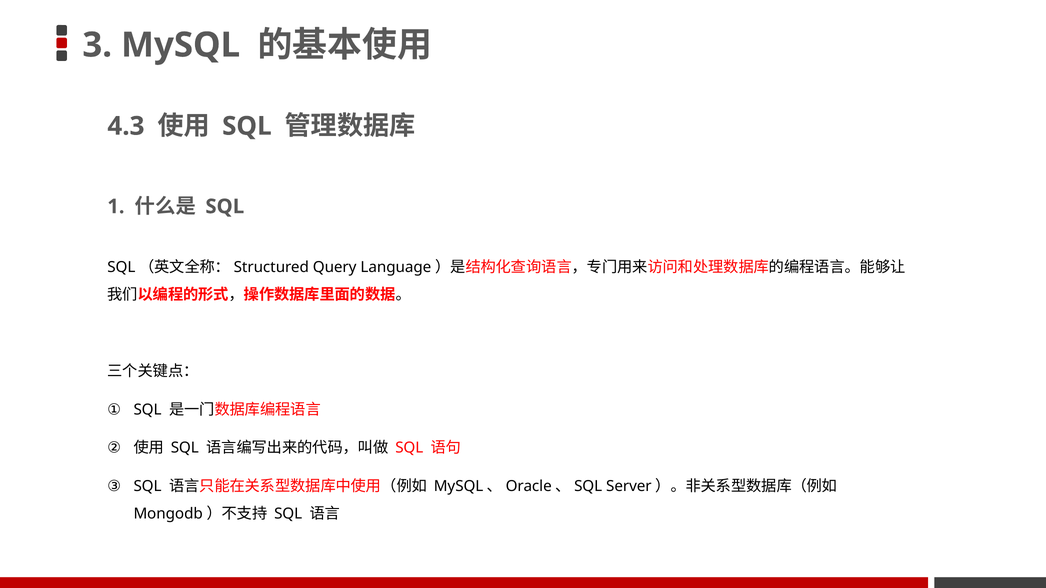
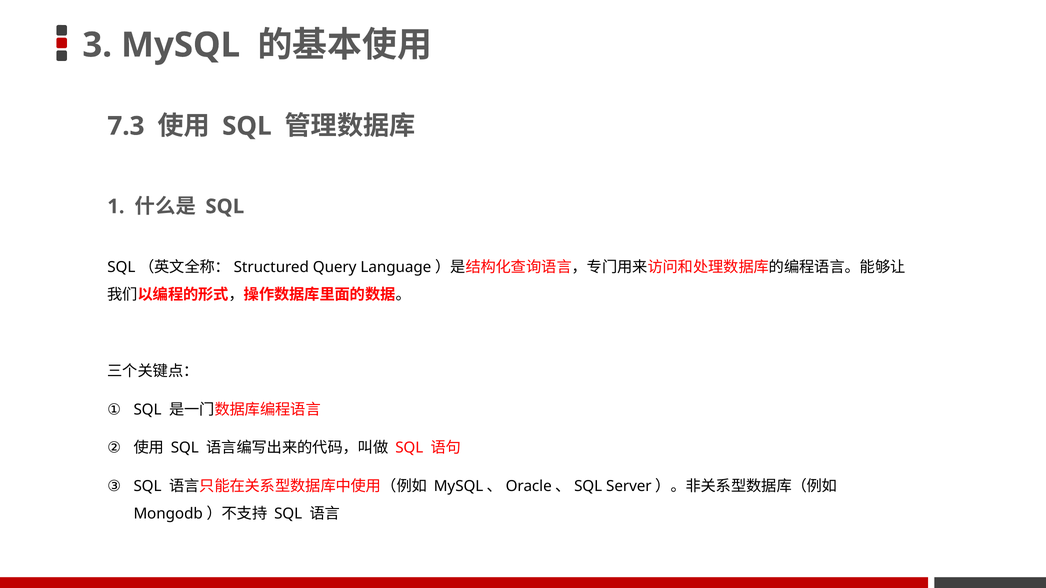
4.3: 4.3 -> 7.3
